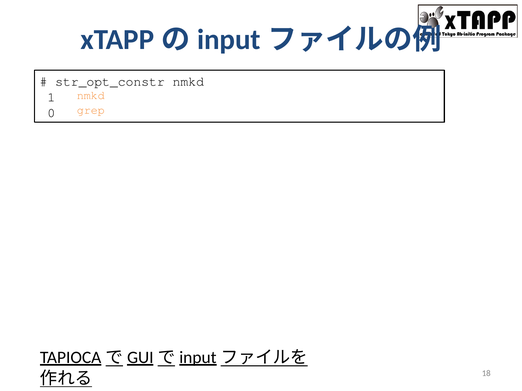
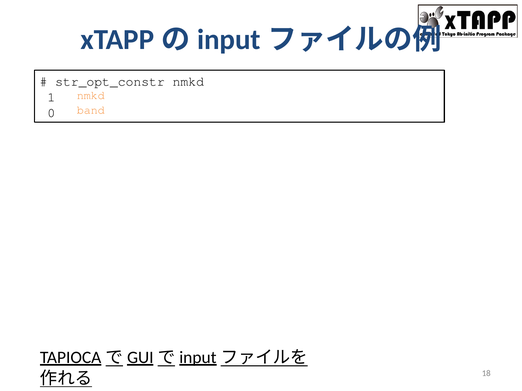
grep: grep -> band
